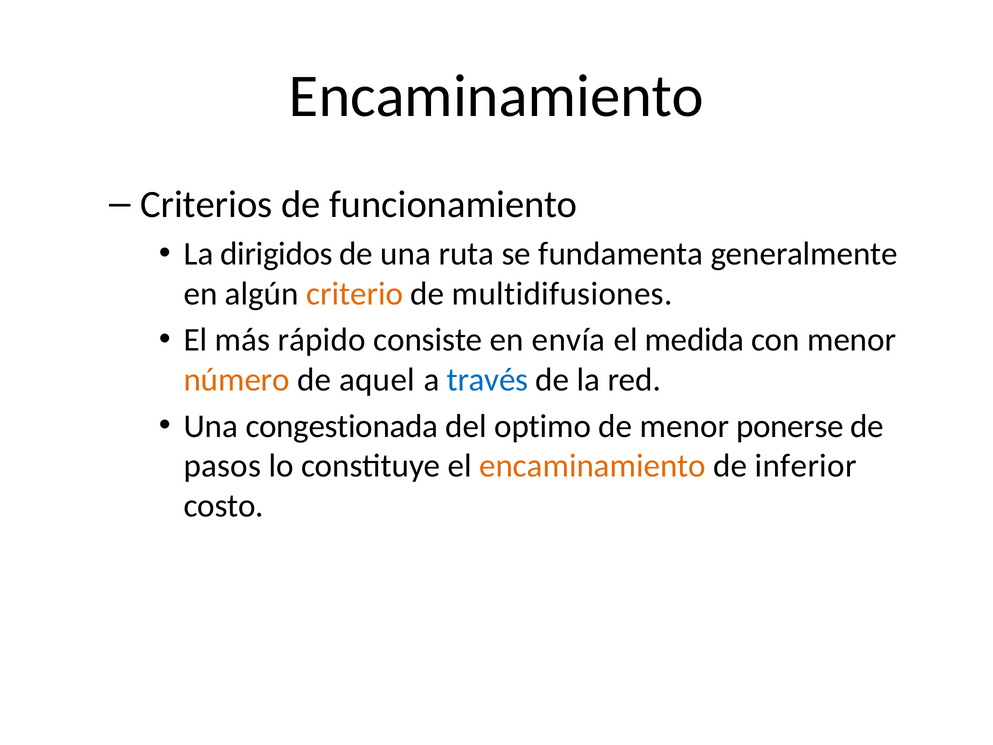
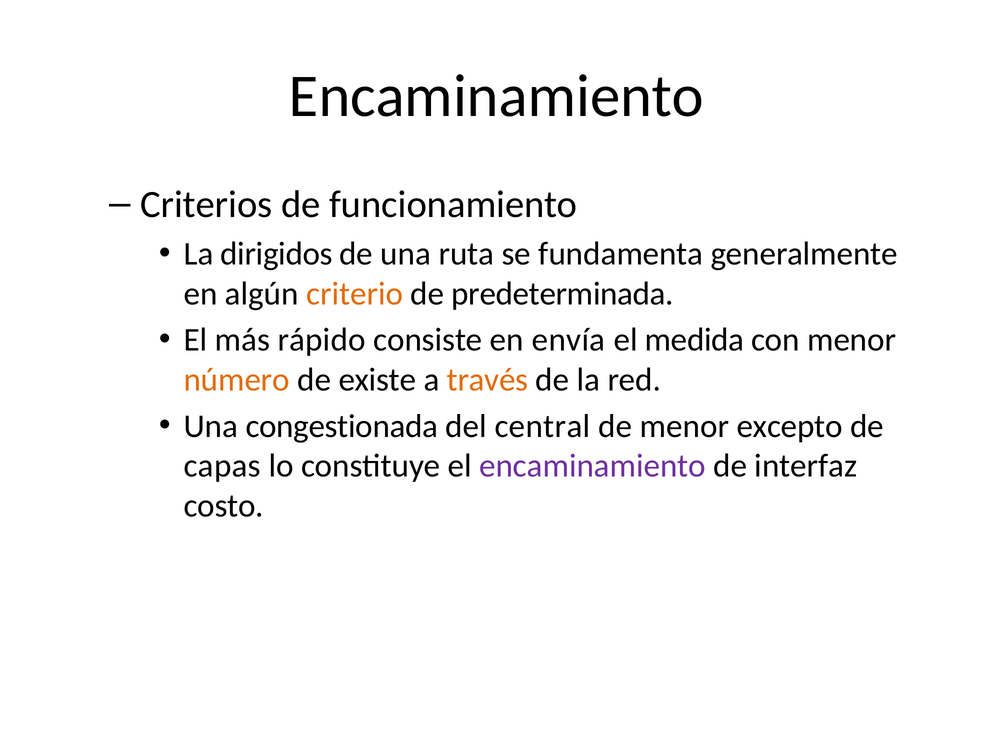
multidifusiones: multidifusiones -> predeterminada
aquel: aquel -> existe
través colour: blue -> orange
optimo: optimo -> central
ponerse: ponerse -> excepto
pasos: pasos -> capas
encaminamiento at (593, 466) colour: orange -> purple
inferior: inferior -> interfaz
